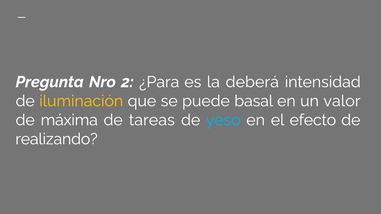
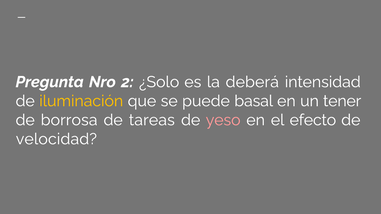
¿Para: ¿Para -> ¿Solo
valor: valor -> tener
máxima: máxima -> borrosa
yeso colour: light blue -> pink
realizando: realizando -> velocidad
